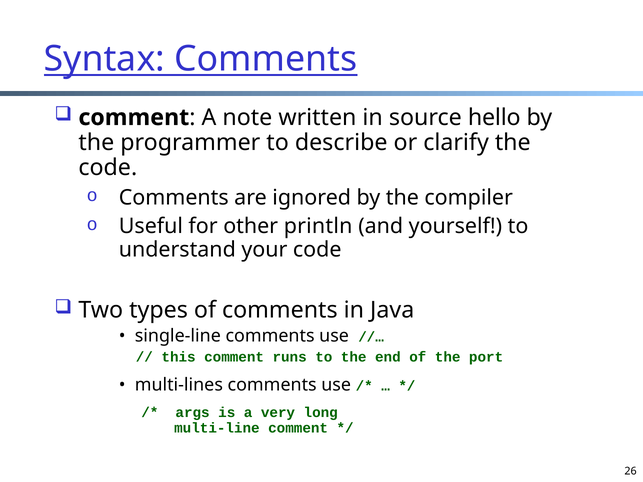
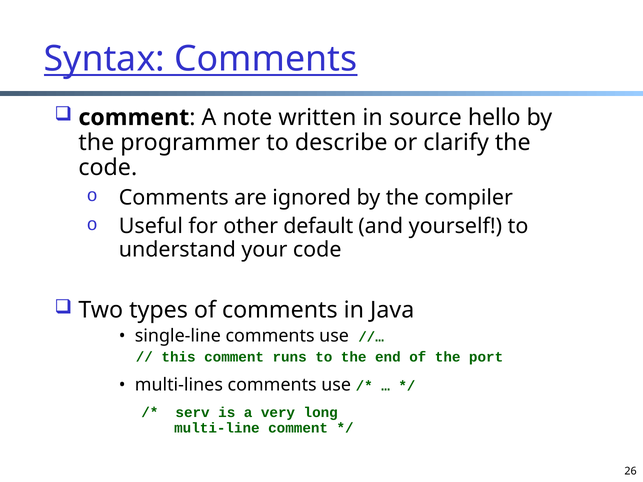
println: println -> default
args: args -> serv
